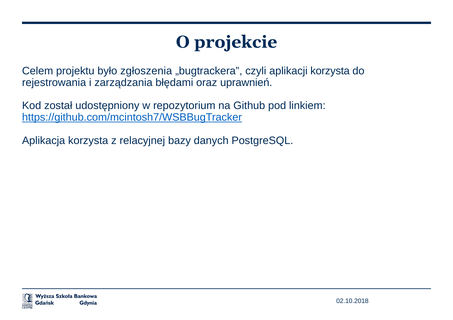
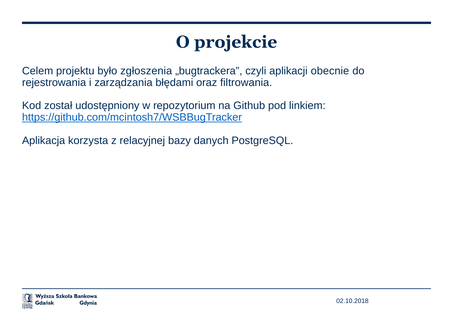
aplikacji korzysta: korzysta -> obecnie
uprawnień: uprawnień -> filtrowania
